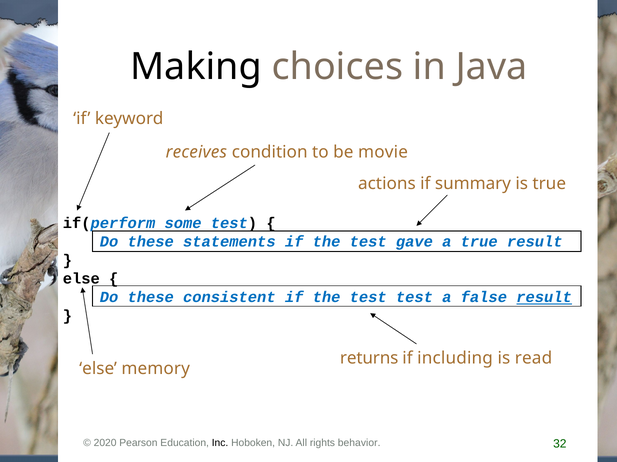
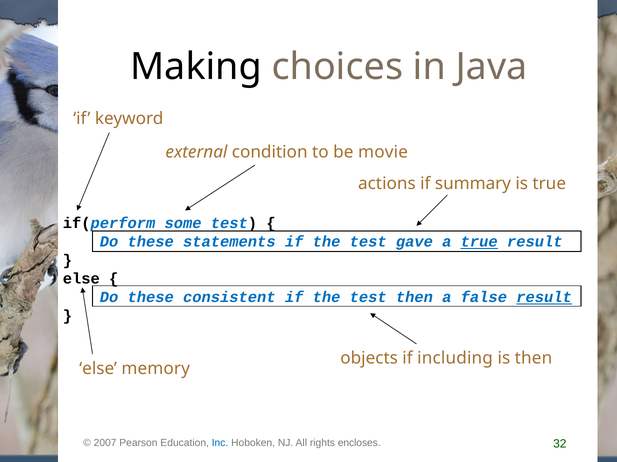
receives: receives -> external
true at (479, 242) underline: none -> present
test test: test -> then
returns: returns -> objects
is read: read -> then
2020: 2020 -> 2007
Inc colour: black -> blue
behavior: behavior -> encloses
